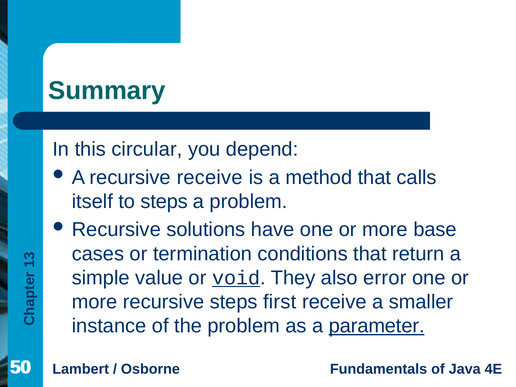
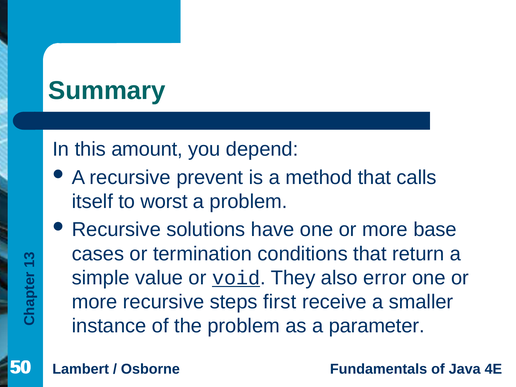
circular: circular -> amount
recursive receive: receive -> prevent
to steps: steps -> worst
parameter underline: present -> none
